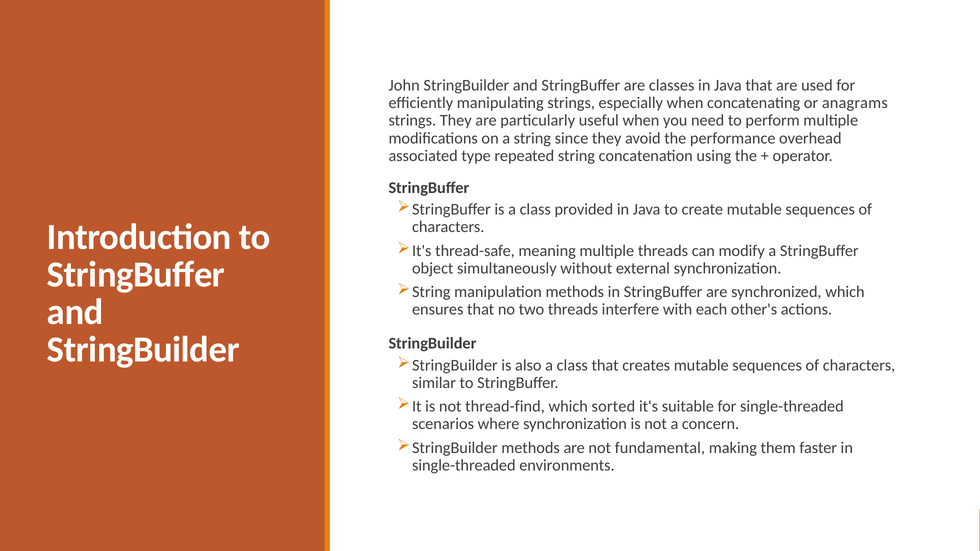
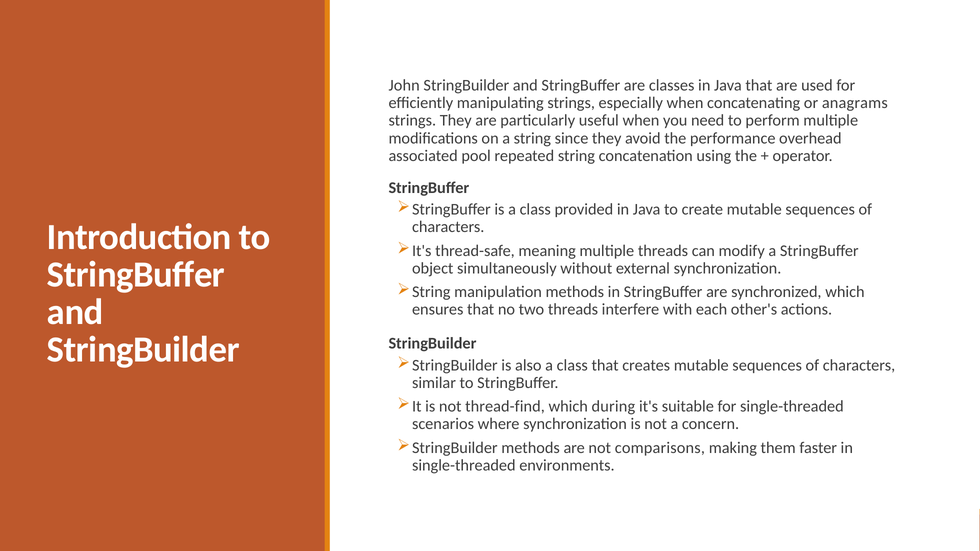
type: type -> pool
sorted: sorted -> during
fundamental: fundamental -> comparisons
